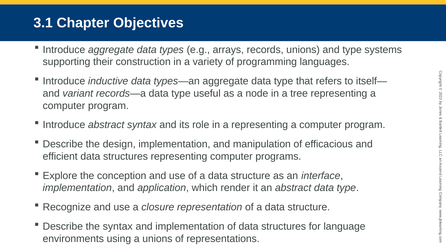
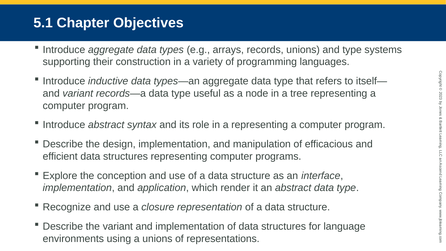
3.1: 3.1 -> 5.1
the syntax: syntax -> variant
